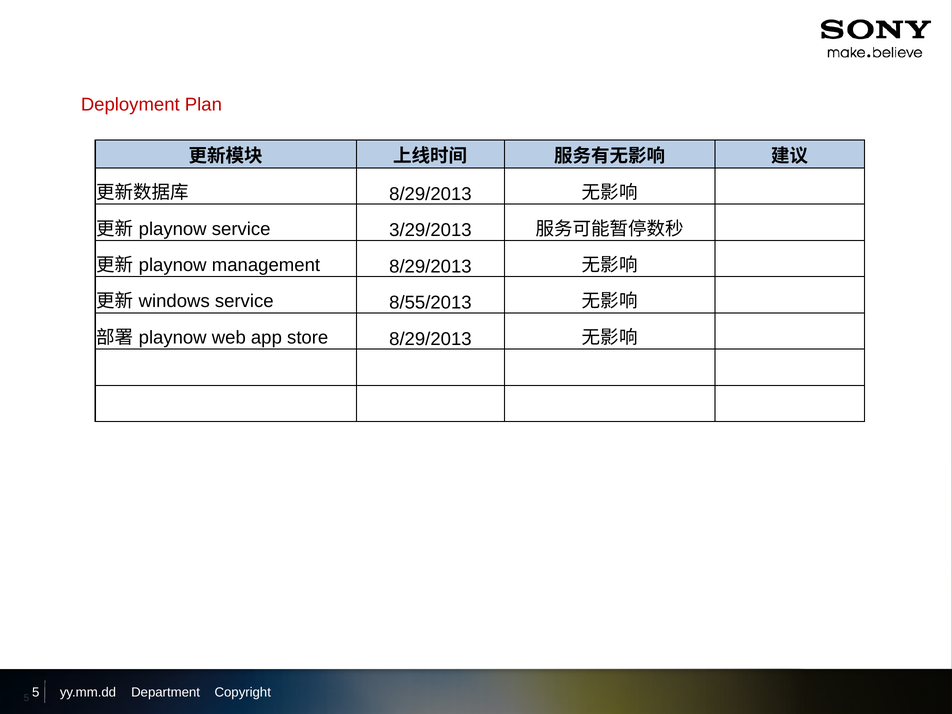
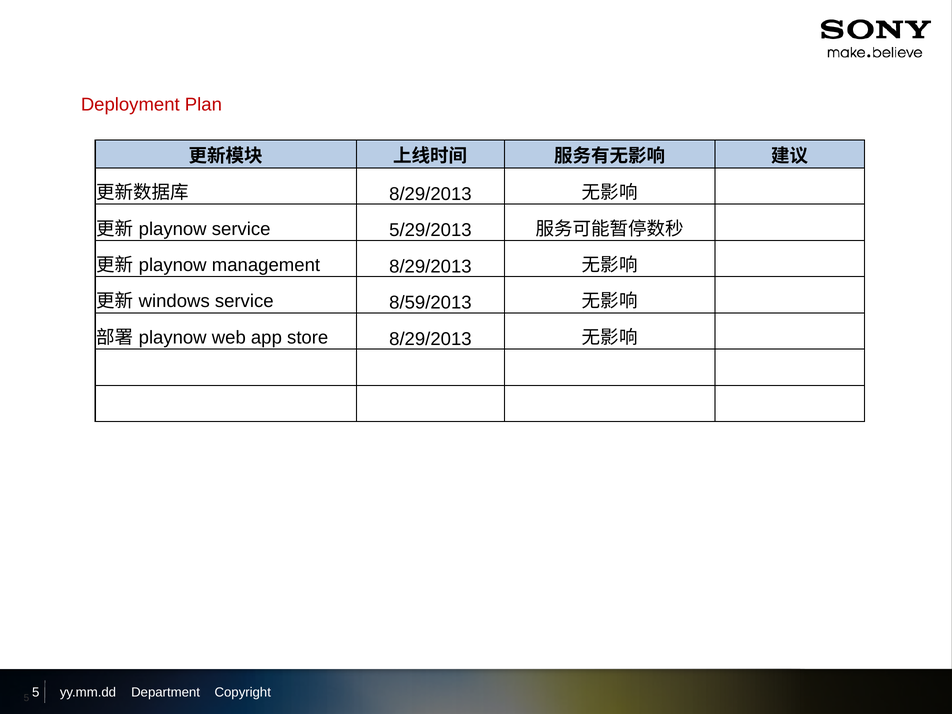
3/29/2013: 3/29/2013 -> 5/29/2013
8/55/2013: 8/55/2013 -> 8/59/2013
